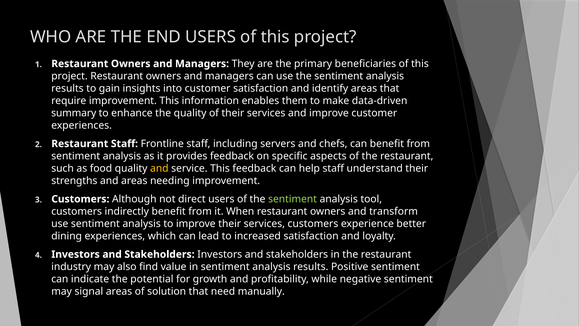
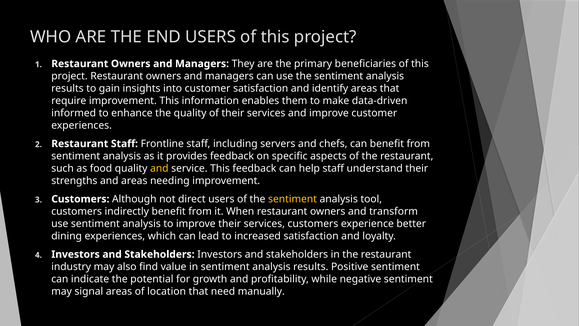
summary: summary -> informed
sentiment at (293, 199) colour: light green -> yellow
solution: solution -> location
